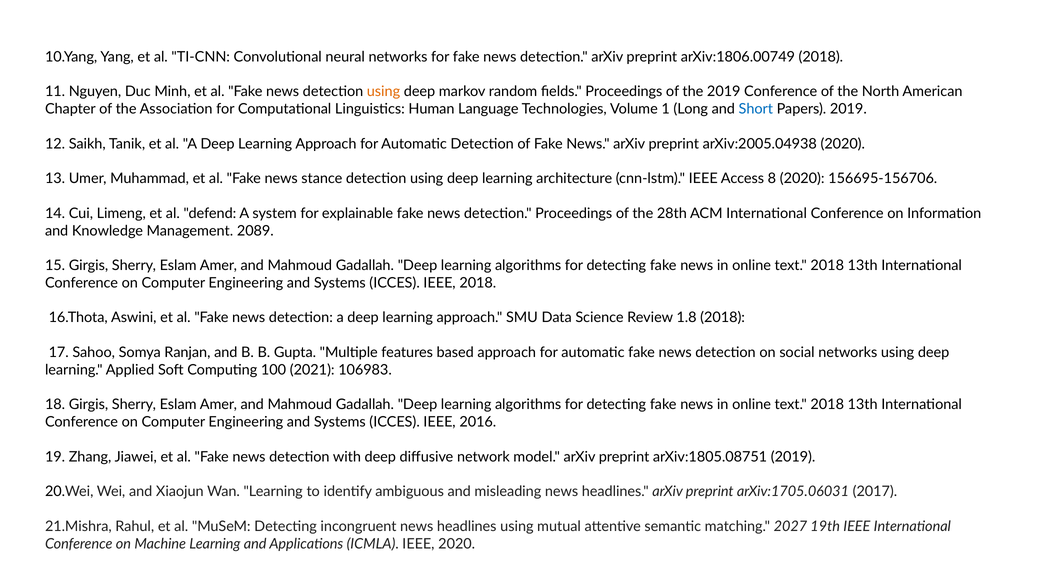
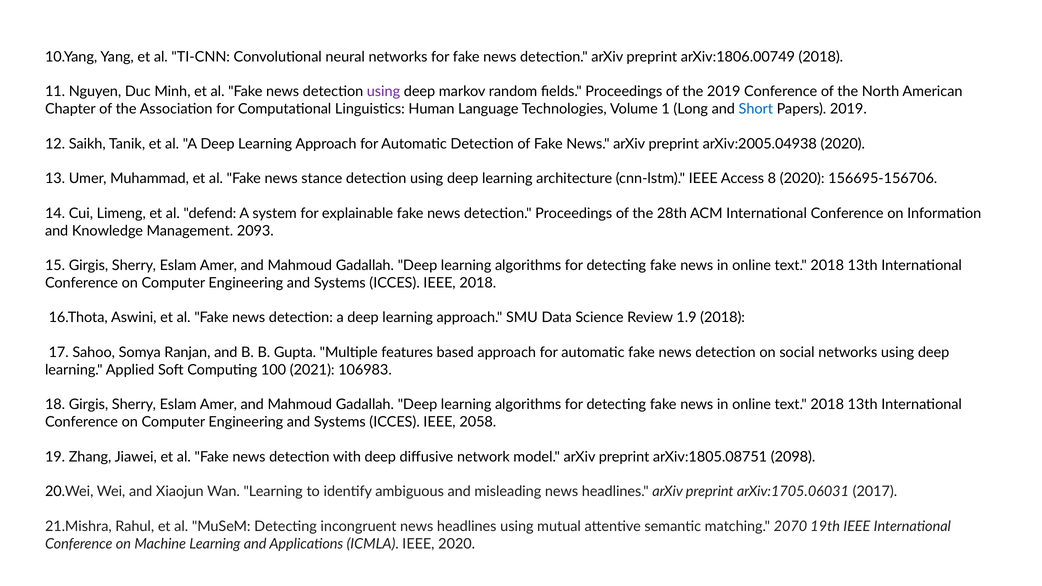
using at (383, 92) colour: orange -> purple
2089: 2089 -> 2093
1.8: 1.8 -> 1.9
2016: 2016 -> 2058
arXiv:1805.08751 2019: 2019 -> 2098
2027: 2027 -> 2070
